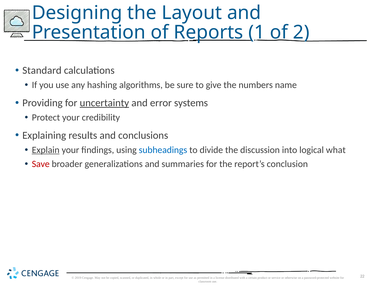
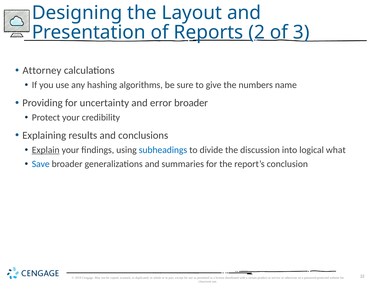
1: 1 -> 2
2: 2 -> 3
Standard: Standard -> Attorney
uncertainty underline: present -> none
error systems: systems -> broader
Save colour: red -> blue
